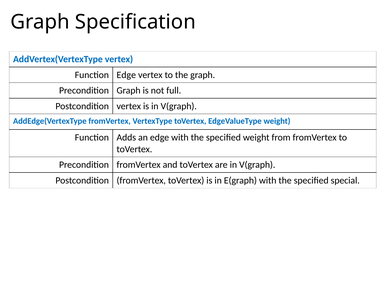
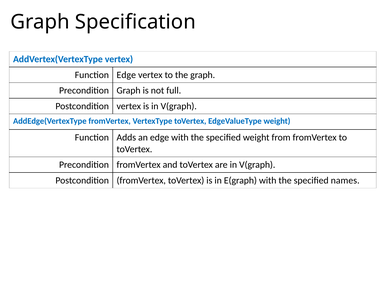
special: special -> names
